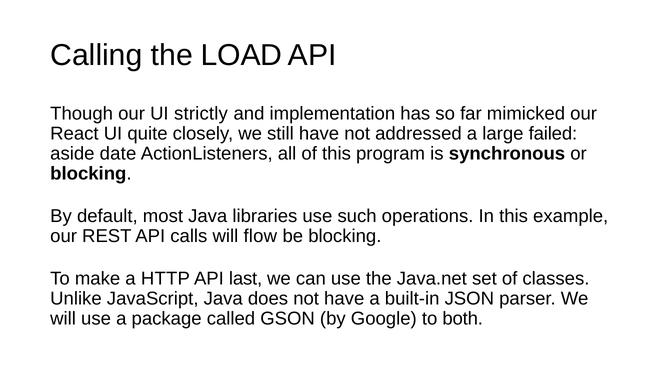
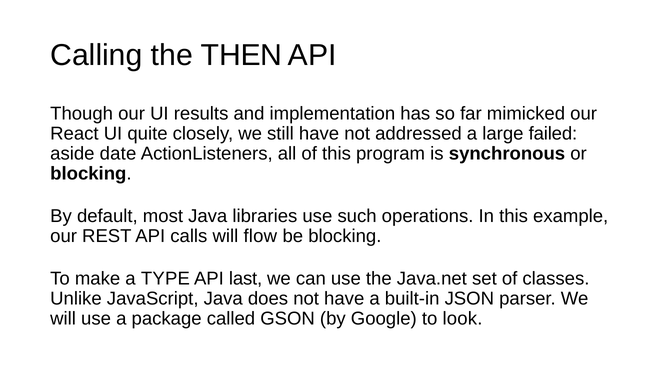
LOAD: LOAD -> THEN
strictly: strictly -> results
HTTP: HTTP -> TYPE
both: both -> look
